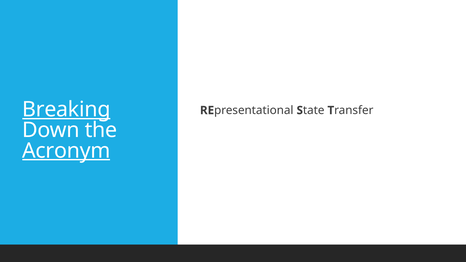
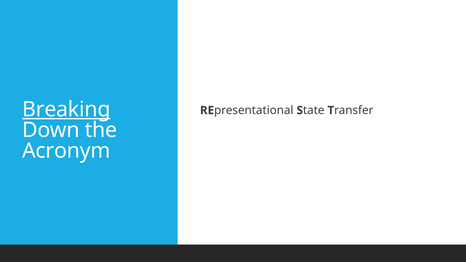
Acronym underline: present -> none
